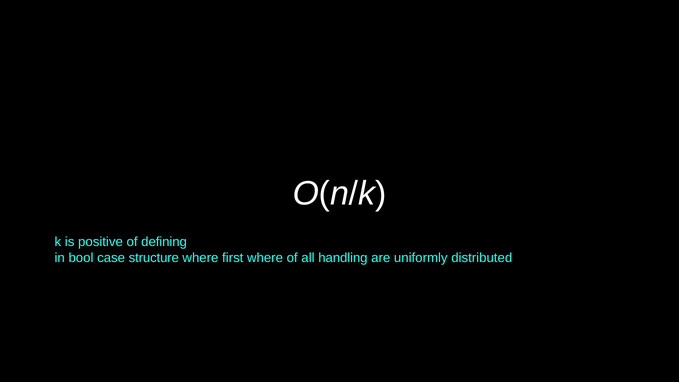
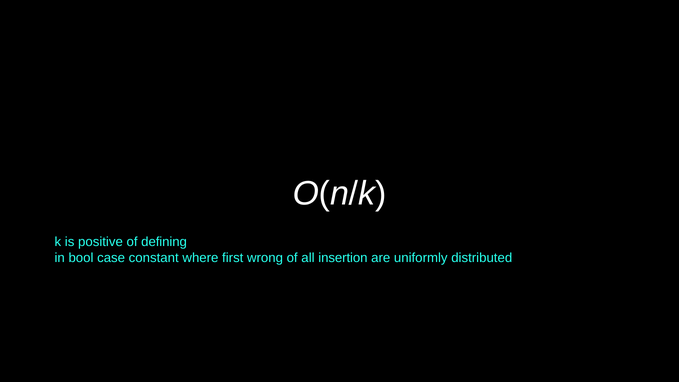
structure: structure -> constant
first where: where -> wrong
handling: handling -> insertion
